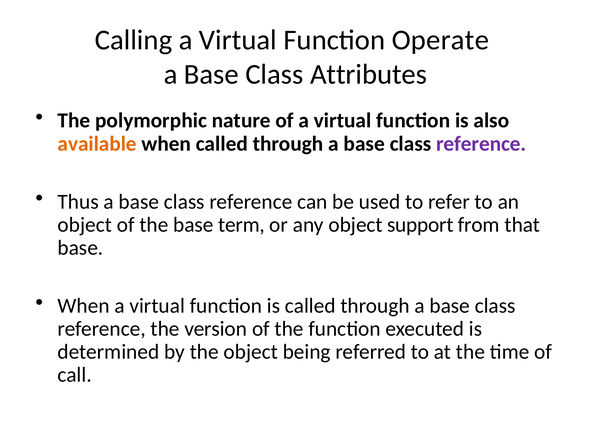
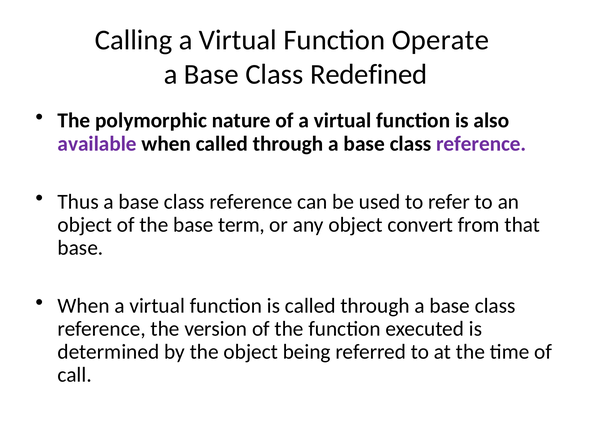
Attributes: Attributes -> Redefined
available colour: orange -> purple
support: support -> convert
